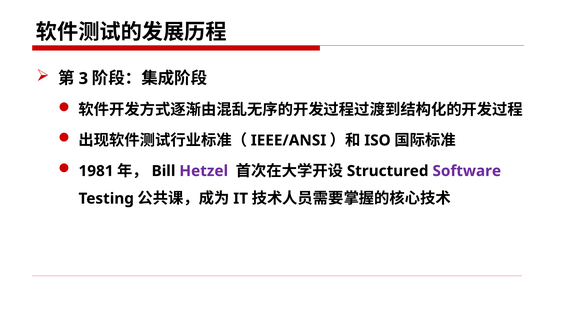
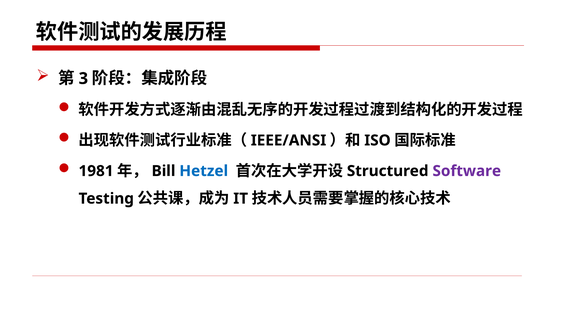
Hetzel colour: purple -> blue
